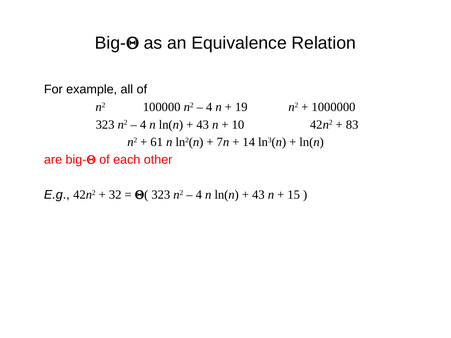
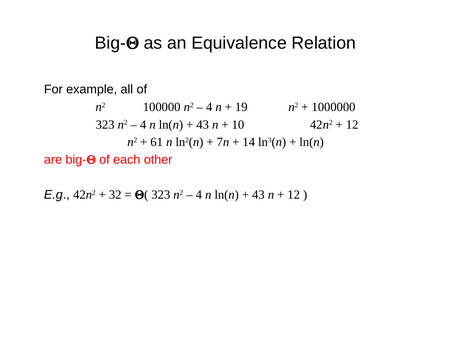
83 at (352, 125): 83 -> 12
15 at (294, 195): 15 -> 12
